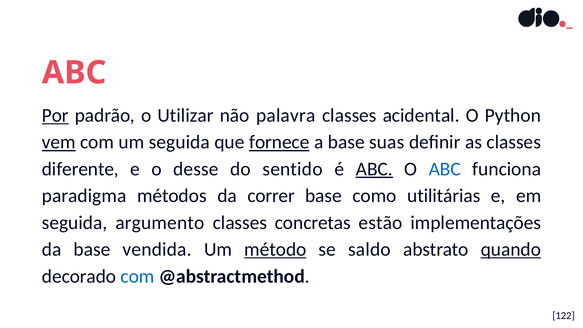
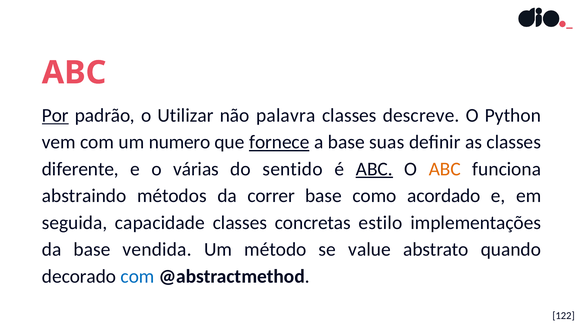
acidental: acidental -> descreve
vem underline: present -> none
um seguida: seguida -> numero
desse: desse -> várias
ABC at (445, 169) colour: blue -> orange
paradigma: paradigma -> abstraindo
utilitárias: utilitárias -> acordado
argumento: argumento -> capacidade
estão: estão -> estilo
método underline: present -> none
saldo: saldo -> value
quando underline: present -> none
